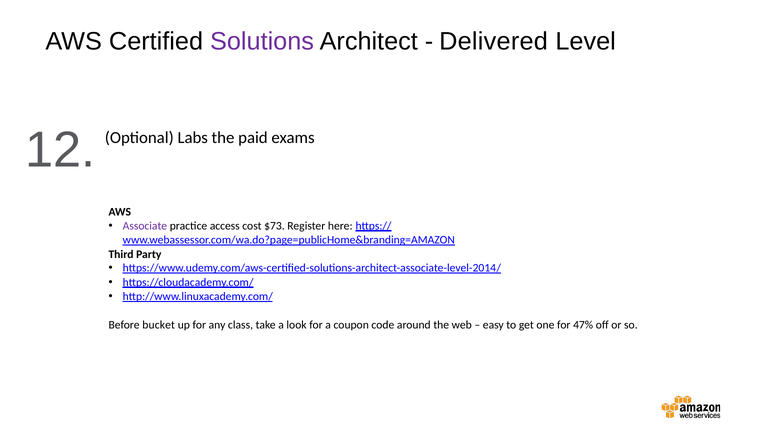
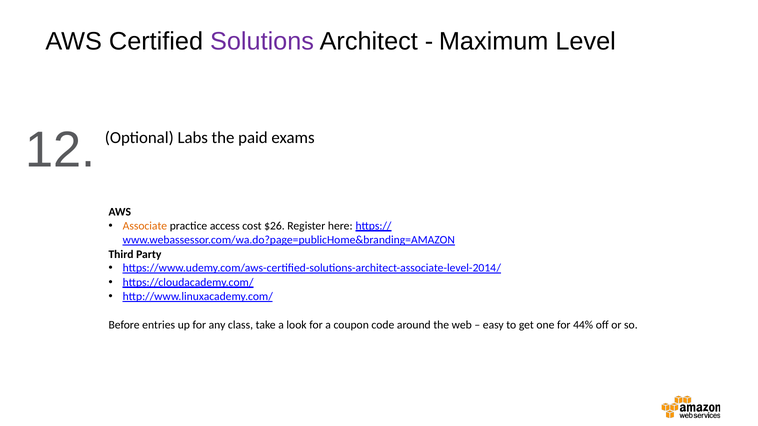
Delivered: Delivered -> Maximum
Associate colour: purple -> orange
$73: $73 -> $26
bucket: bucket -> entries
47%: 47% -> 44%
